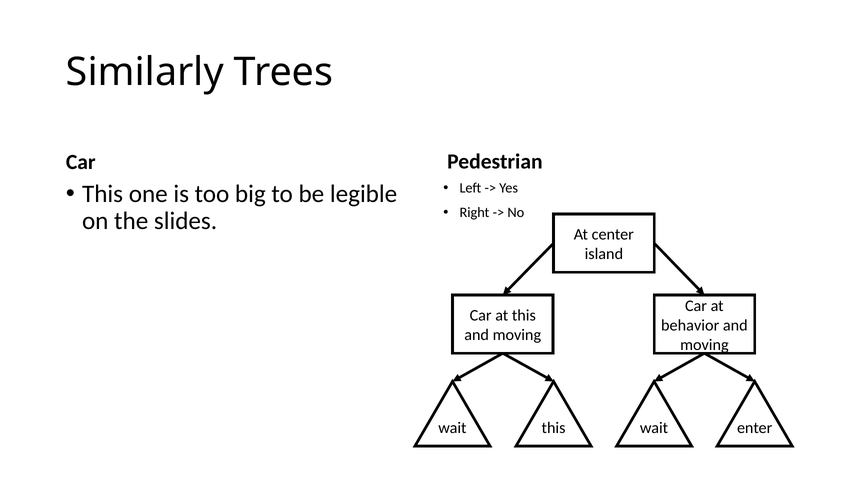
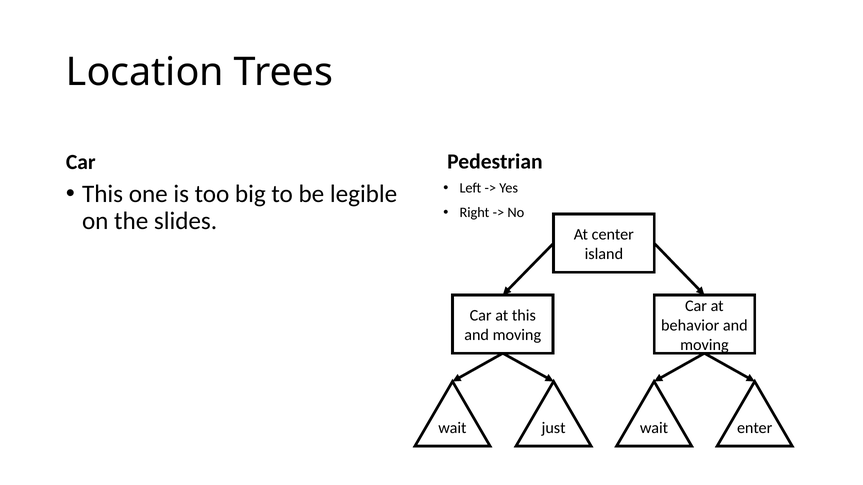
Similarly: Similarly -> Location
wait this: this -> just
